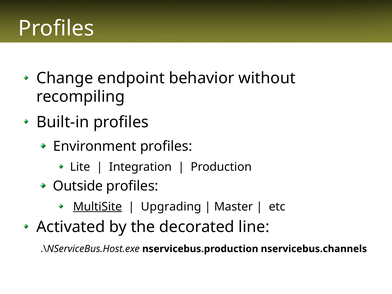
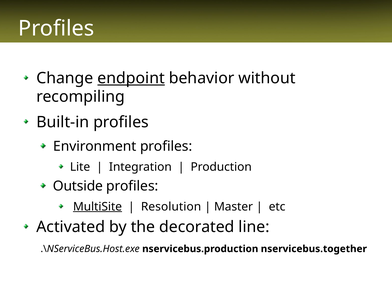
endpoint underline: none -> present
Upgrading: Upgrading -> Resolution
nservicebus.channels: nservicebus.channels -> nservicebus.together
